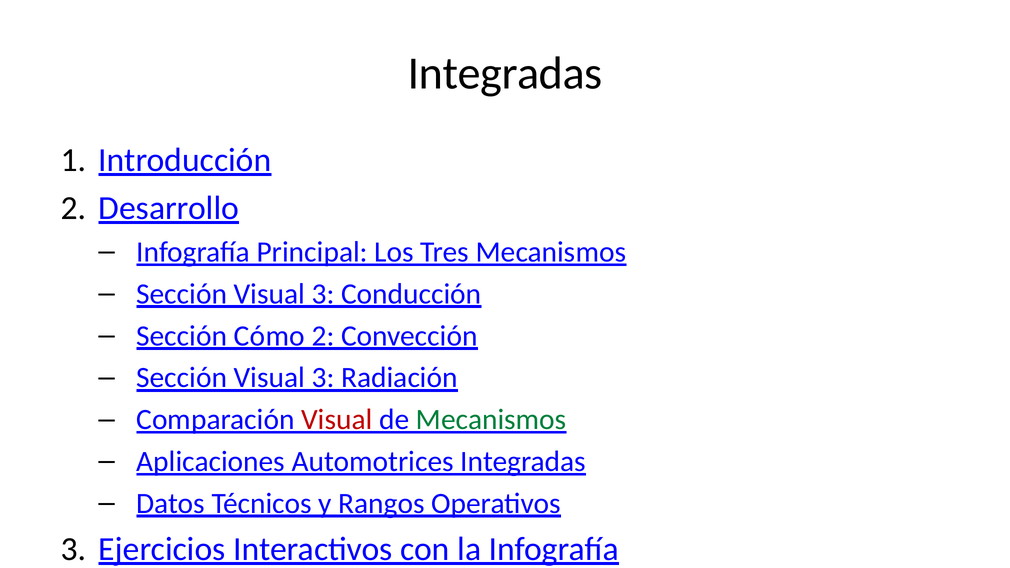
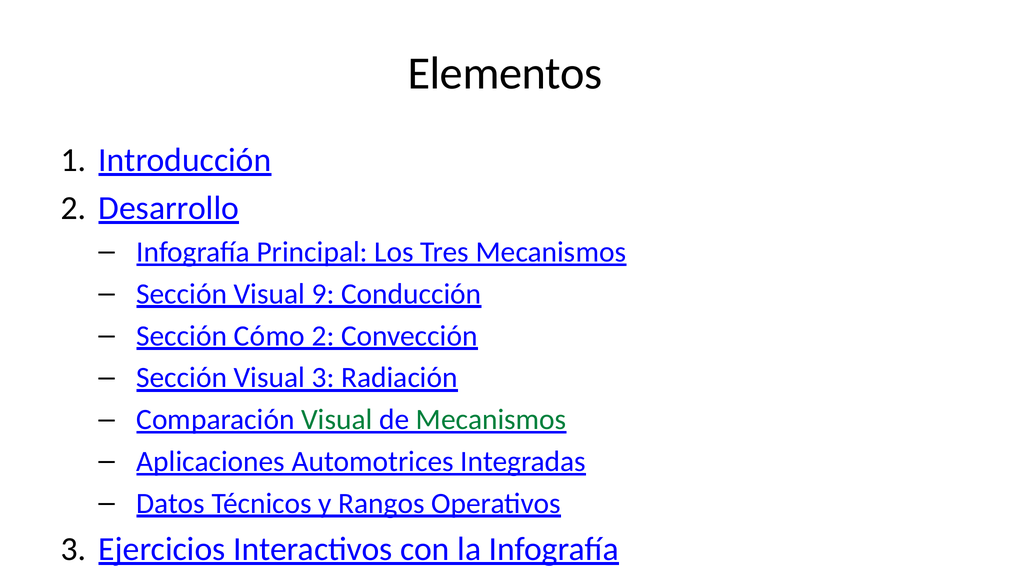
Integradas at (505, 73): Integradas -> Elementos
3 at (323, 294): 3 -> 9
Visual at (337, 420) colour: red -> green
